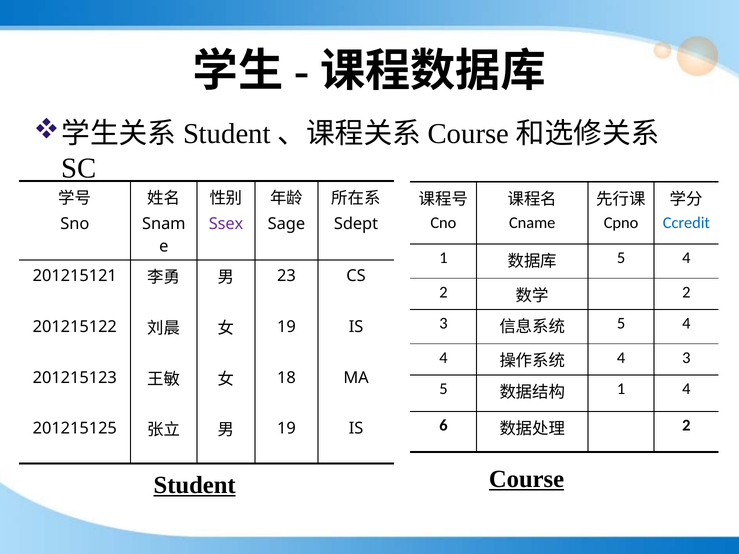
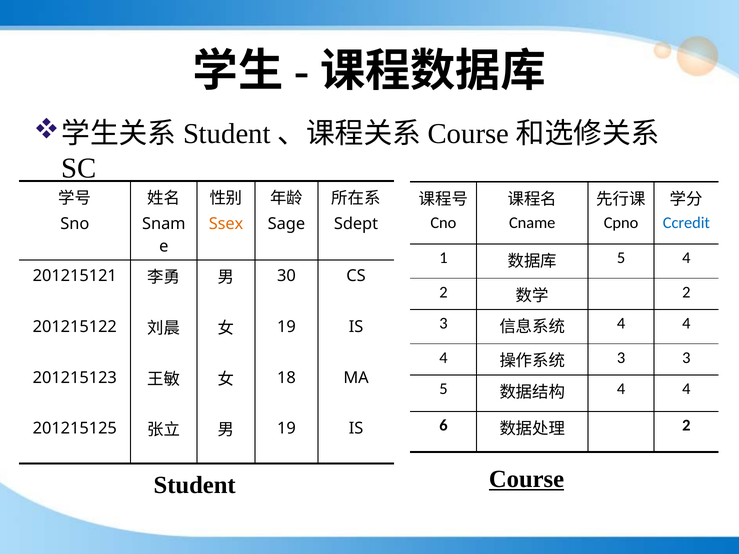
Ssex colour: purple -> orange
23: 23 -> 30
5 at (621, 324): 5 -> 4
4 at (621, 358): 4 -> 3
1 at (621, 389): 1 -> 4
Student at (195, 485) underline: present -> none
